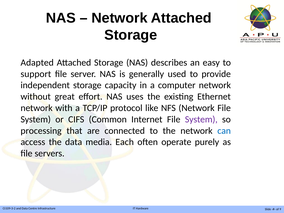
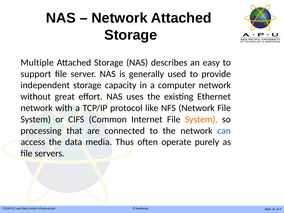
Adapted: Adapted -> Multiple
System at (201, 119) colour: purple -> orange
Each: Each -> Thus
